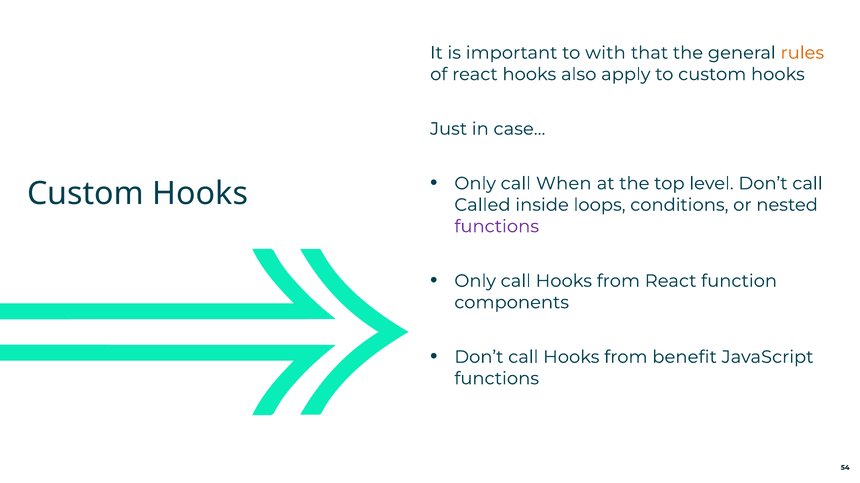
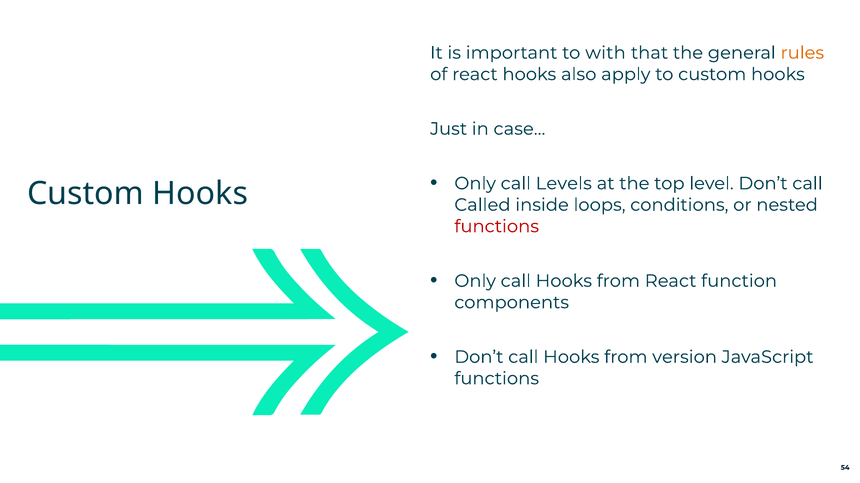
When: When -> Levels
functions at (497, 227) colour: purple -> red
benefit: benefit -> version
